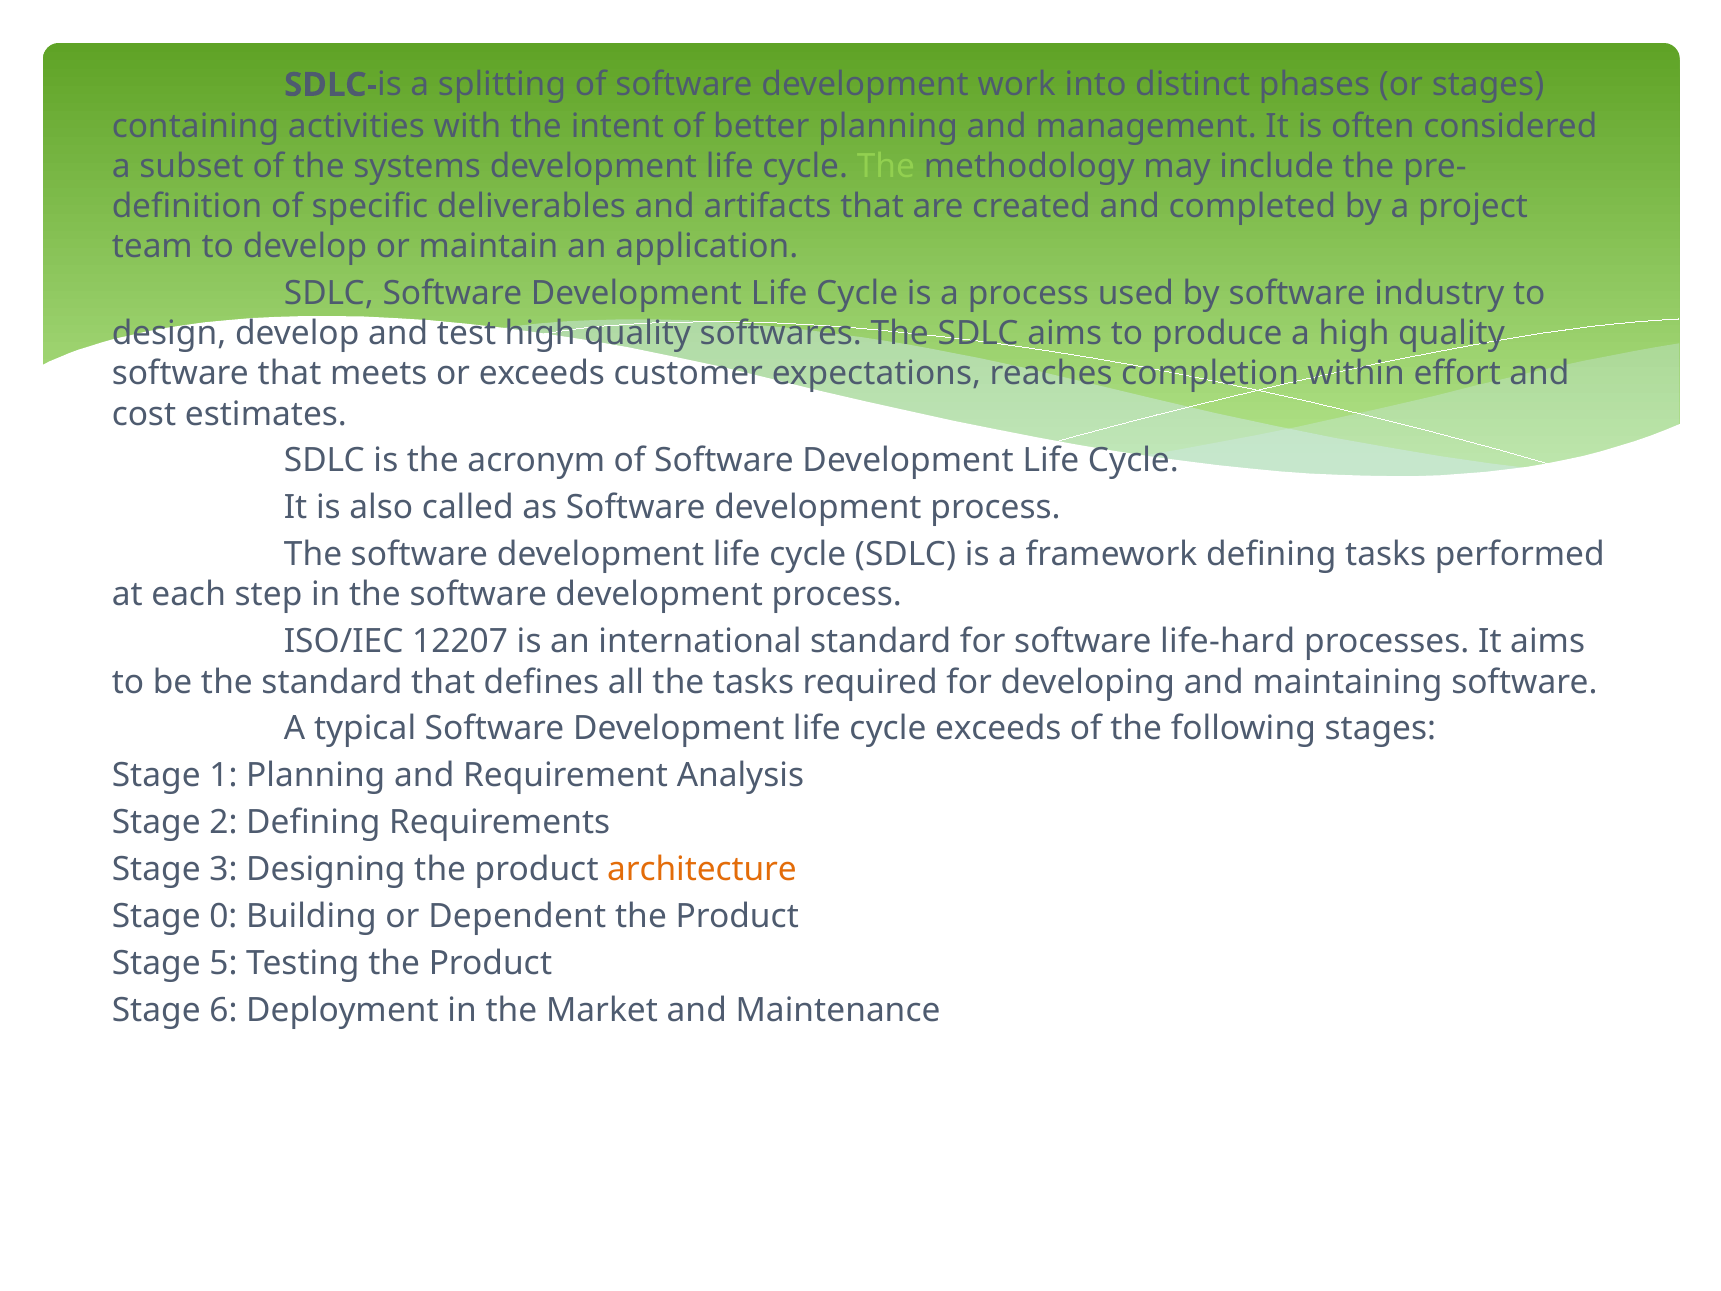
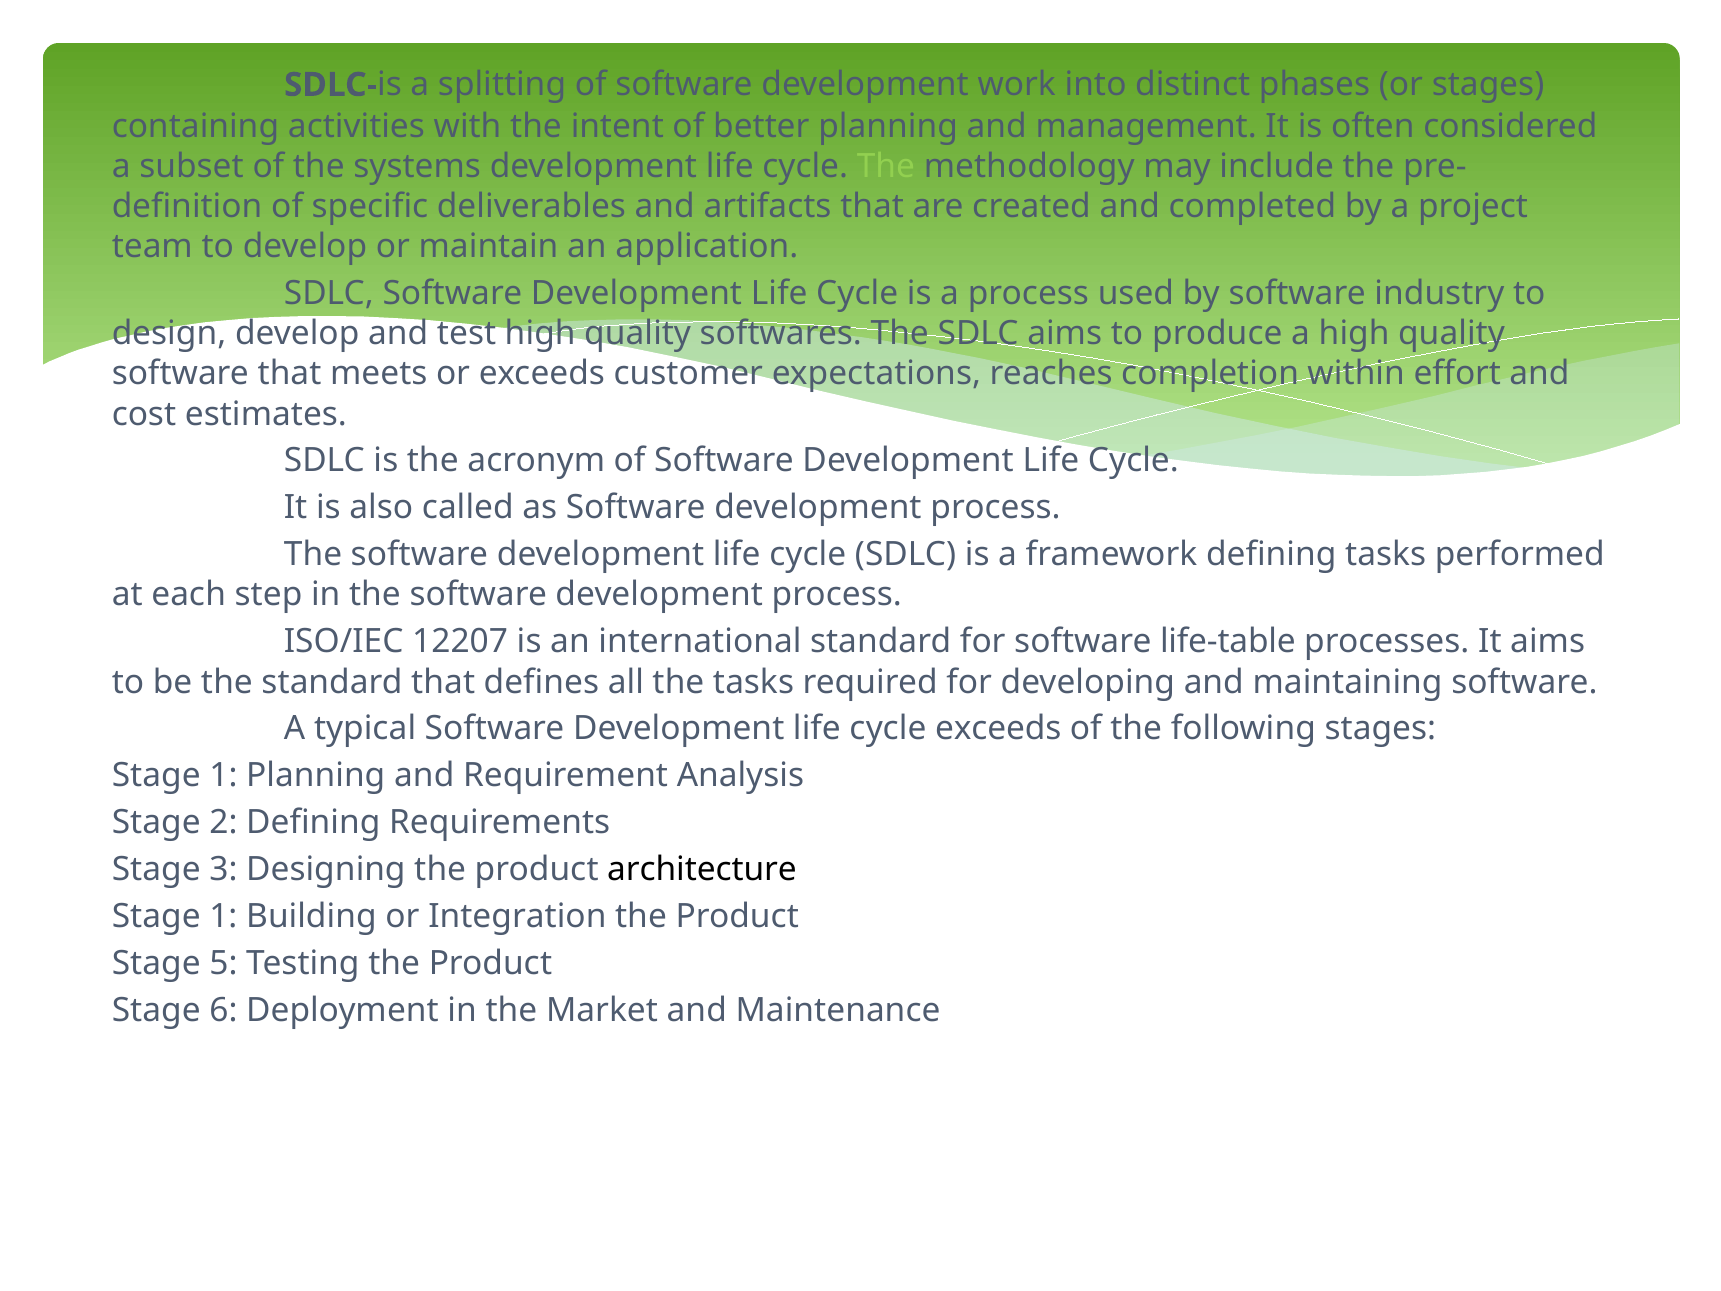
life-hard: life-hard -> life-table
architecture colour: orange -> black
0 at (223, 916): 0 -> 1
Dependent: Dependent -> Integration
